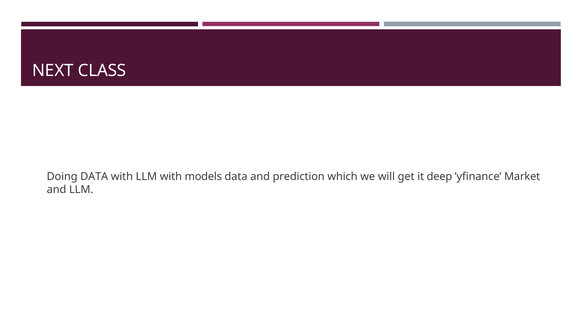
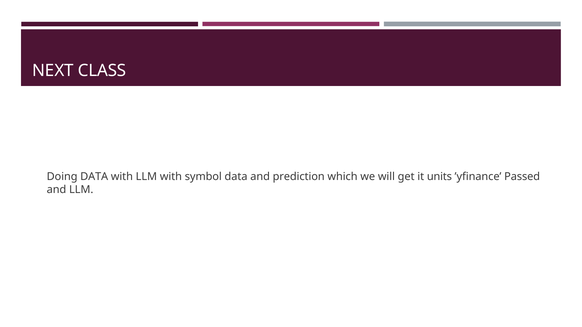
models: models -> symbol
deep: deep -> units
Market: Market -> Passed
